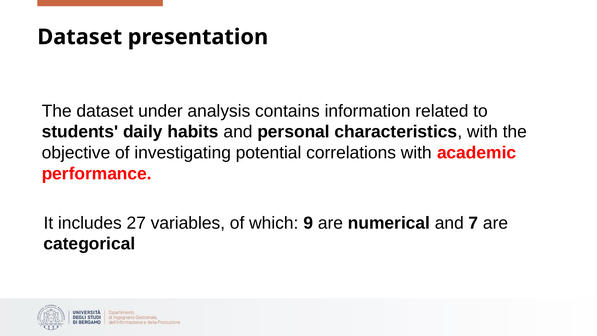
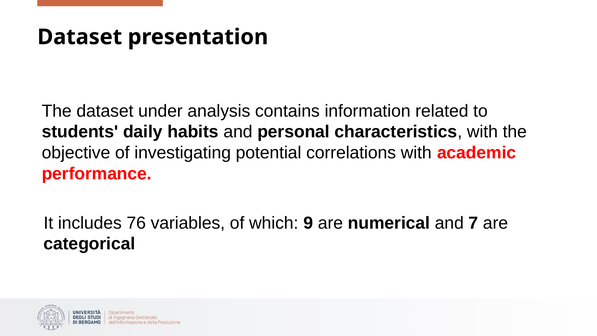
27: 27 -> 76
